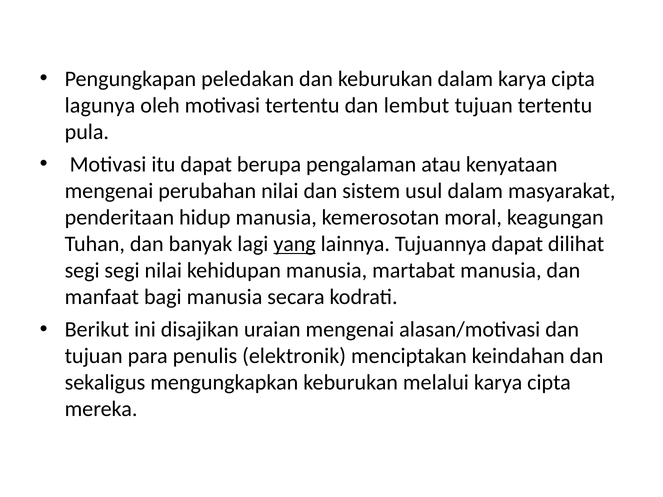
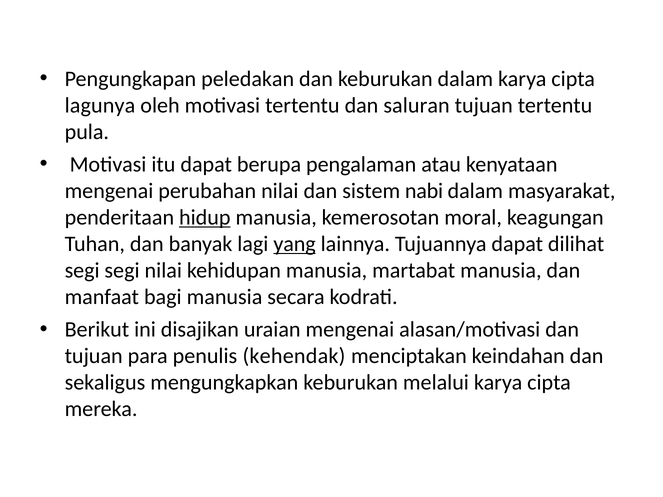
lembut: lembut -> saluran
usul: usul -> nabi
hidup underline: none -> present
elektronik: elektronik -> kehendak
